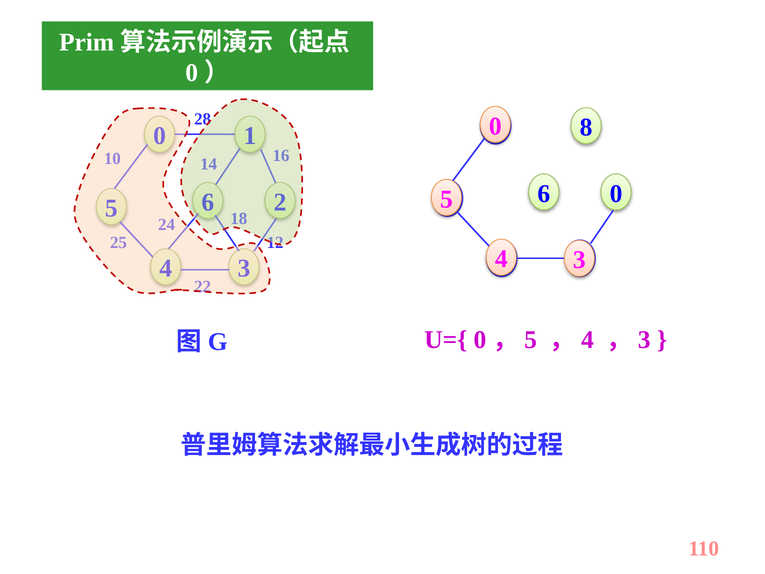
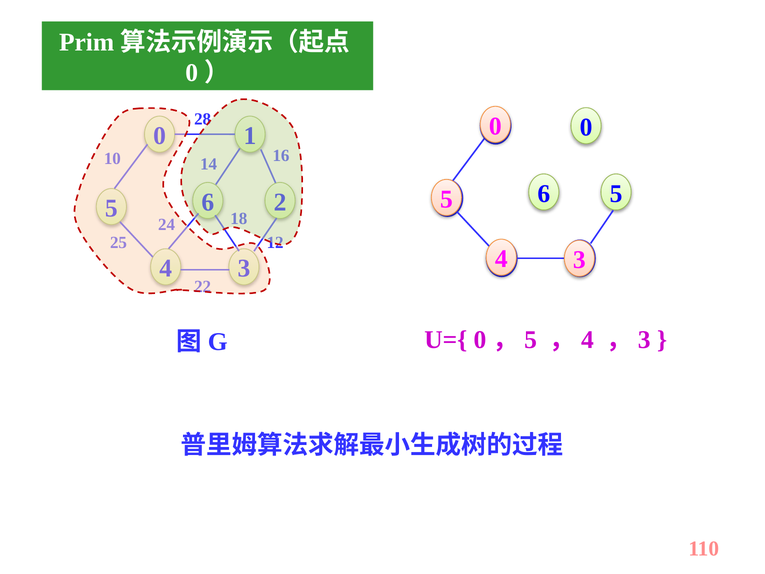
8 at (586, 127): 8 -> 0
6 0: 0 -> 5
